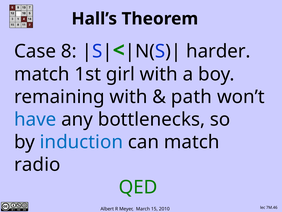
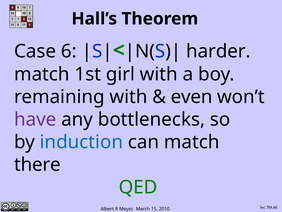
8: 8 -> 6
path: path -> even
have colour: blue -> purple
radio: radio -> there
